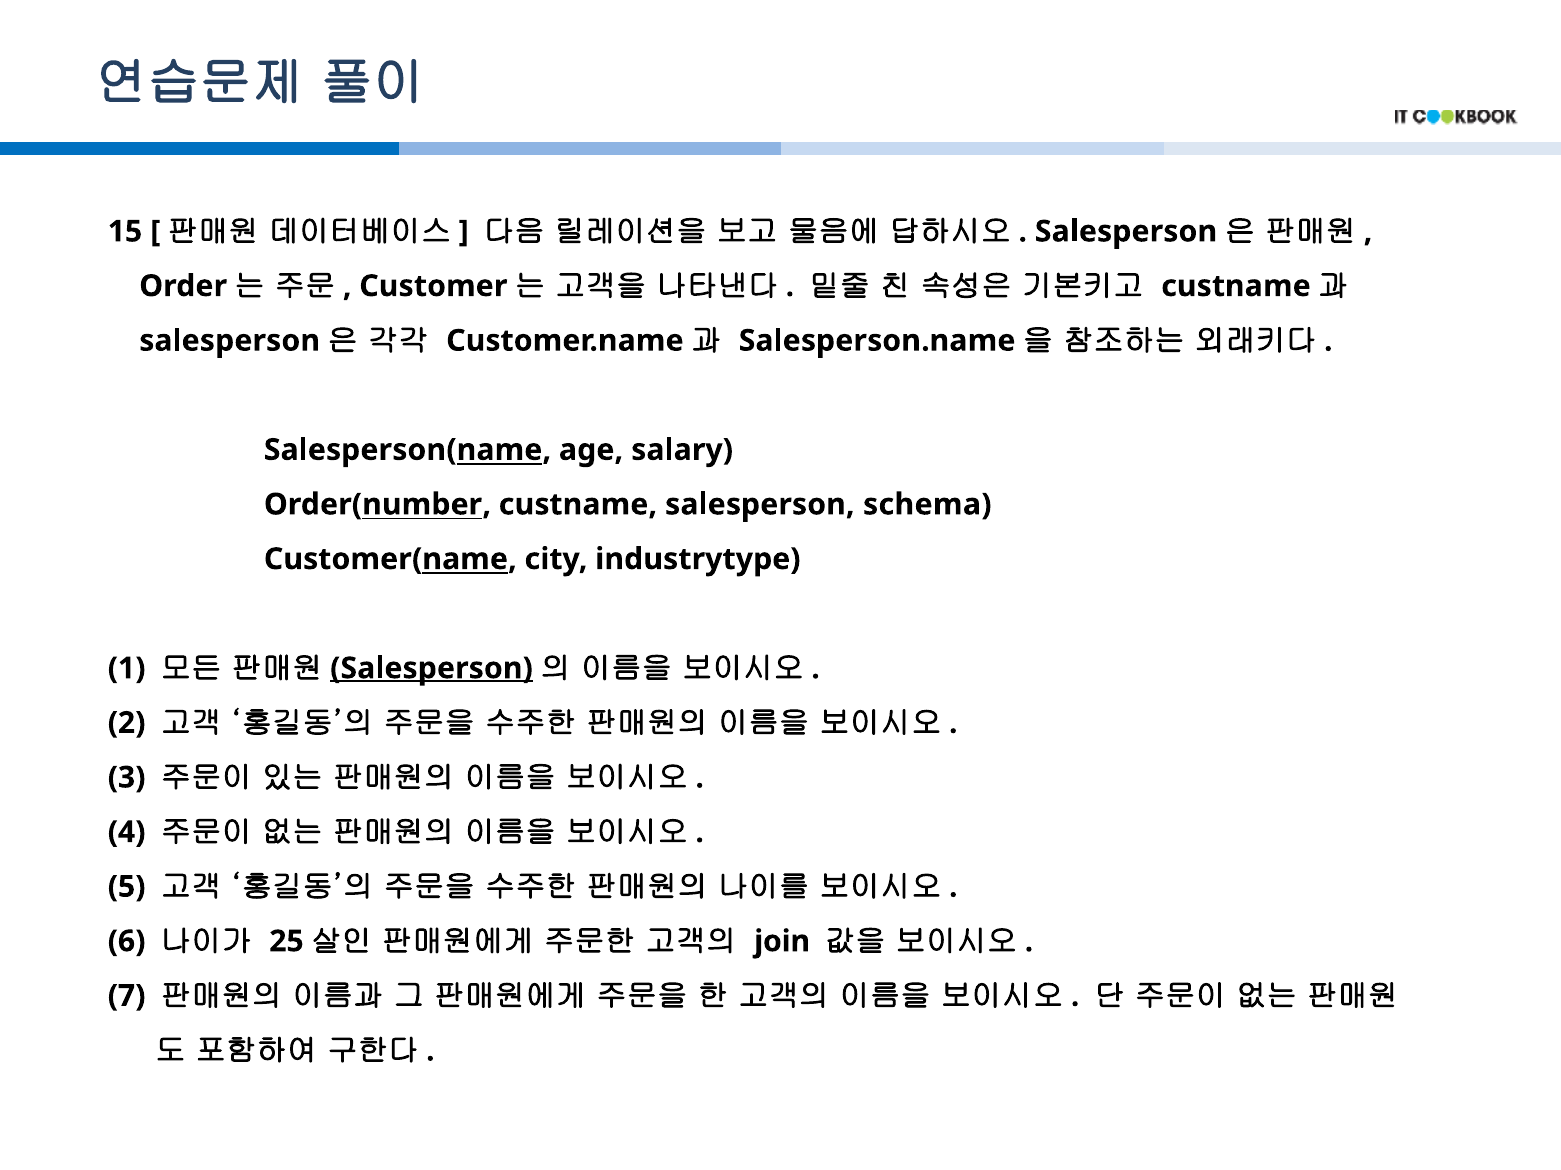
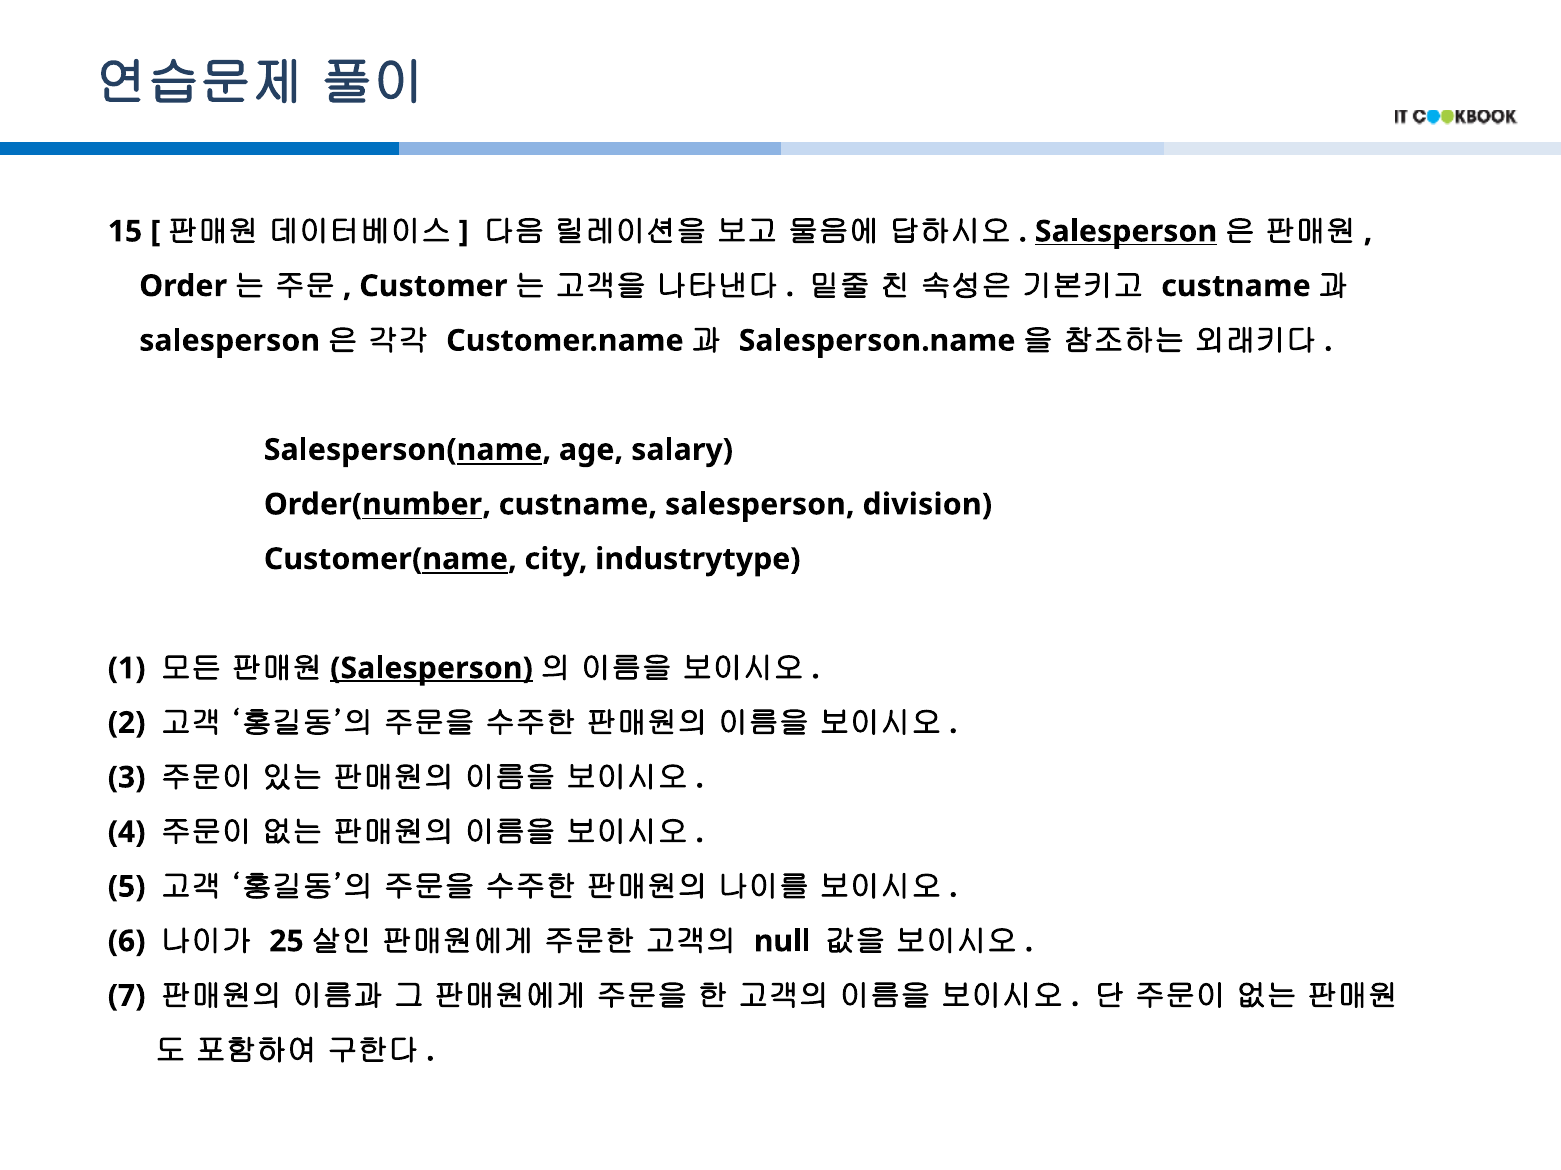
Salesperson at (1126, 232) underline: none -> present
schema: schema -> division
join: join -> null
